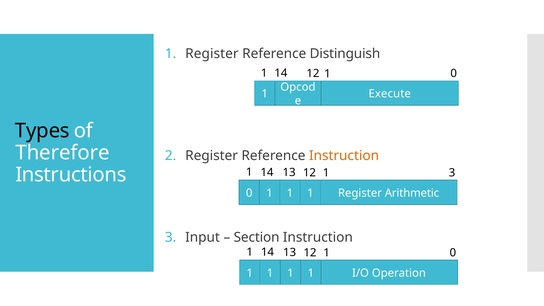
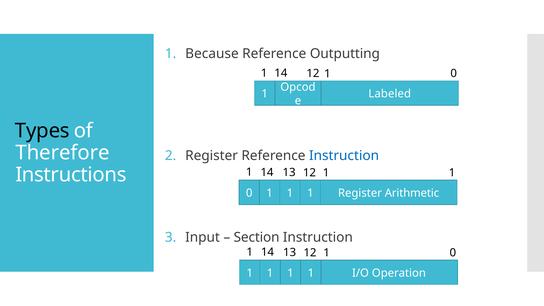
1 Register: Register -> Because
Distinguish: Distinguish -> Outputting
Execute: Execute -> Labeled
Instruction at (344, 156) colour: orange -> blue
13 3: 3 -> 1
